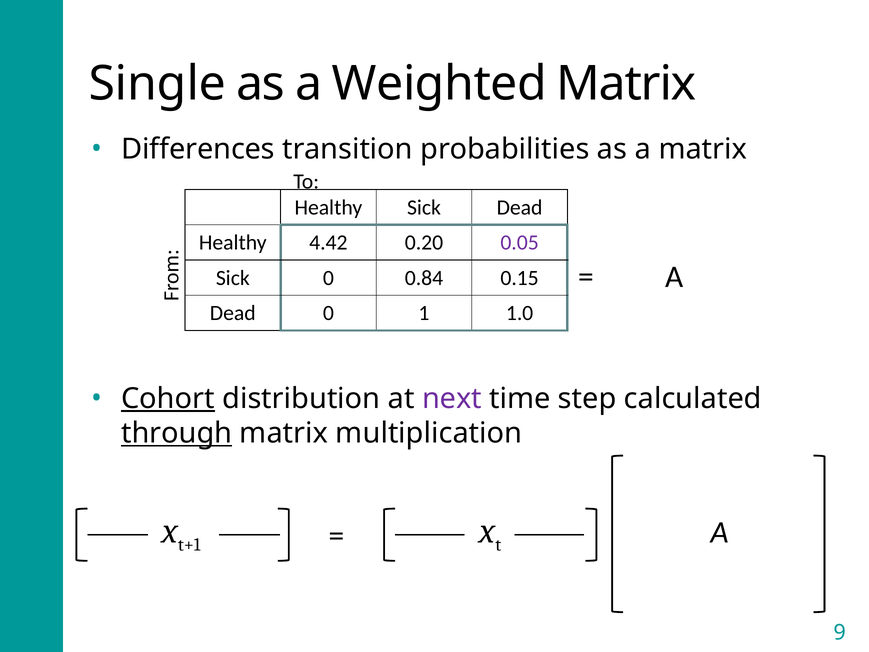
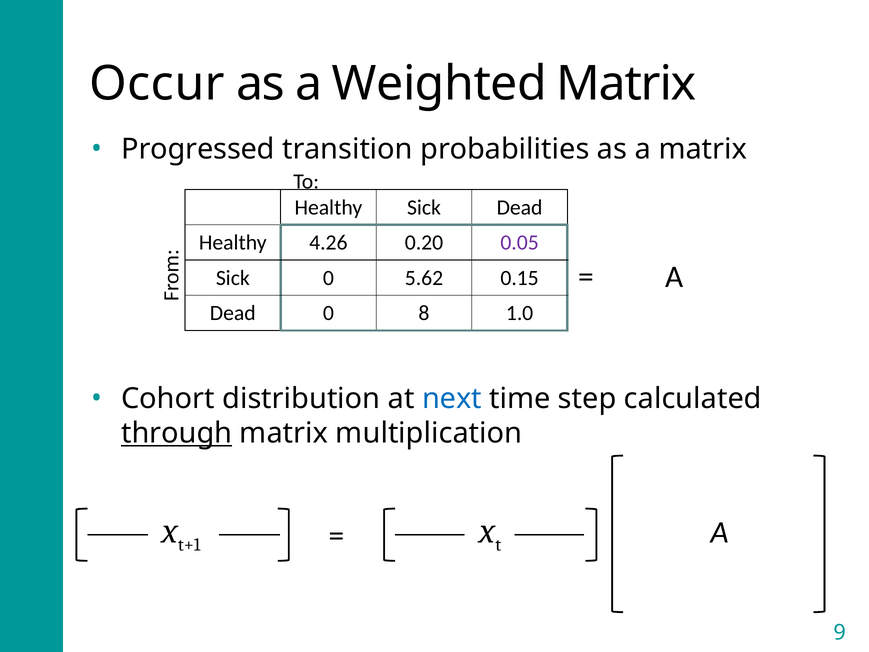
Single: Single -> Occur
Differences: Differences -> Progressed
4.42: 4.42 -> 4.26
0.84: 0.84 -> 5.62
1: 1 -> 8
Cohort underline: present -> none
next colour: purple -> blue
